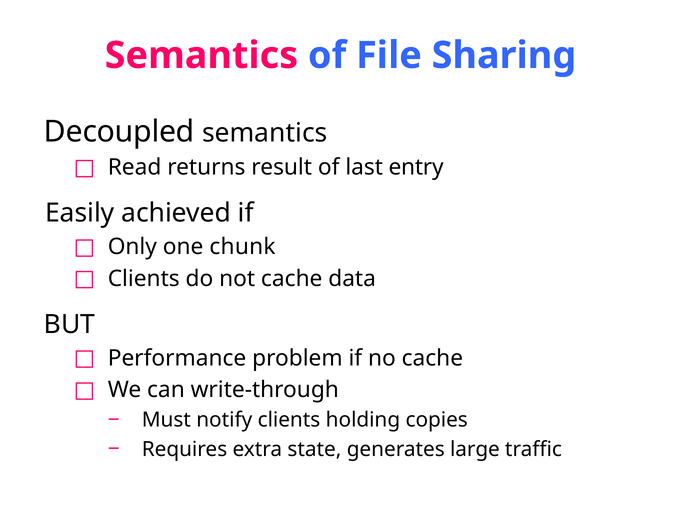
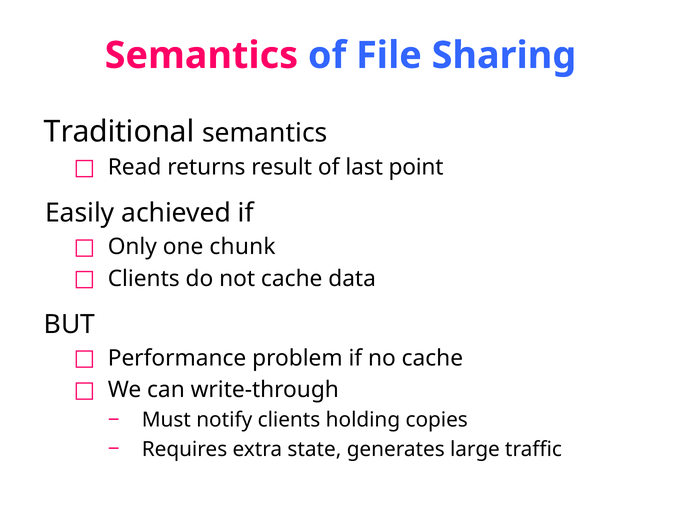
Decoupled: Decoupled -> Traditional
entry: entry -> point
